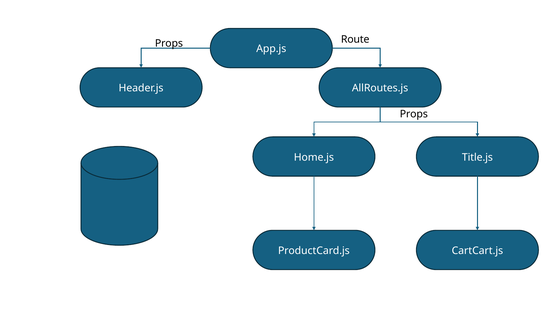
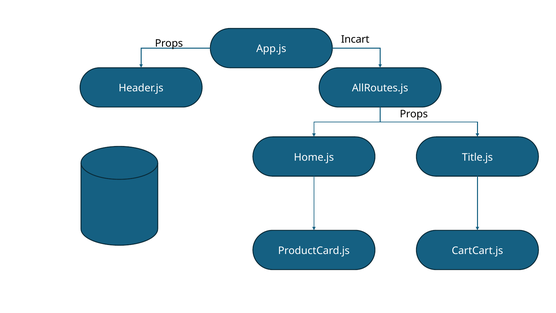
Route: Route -> Incart
